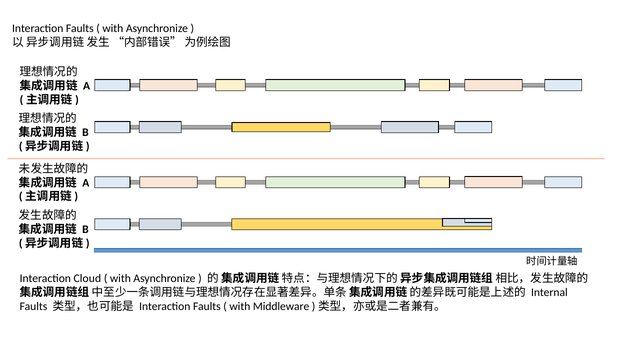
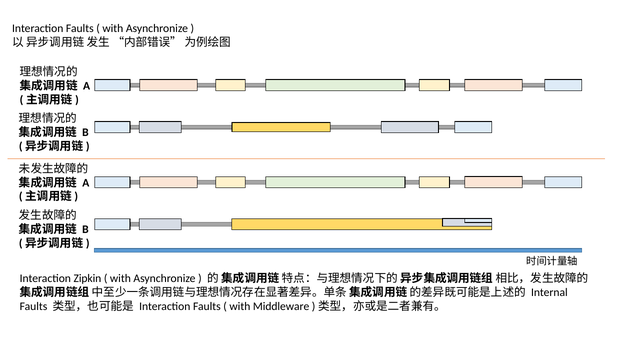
Cloud: Cloud -> Zipkin
